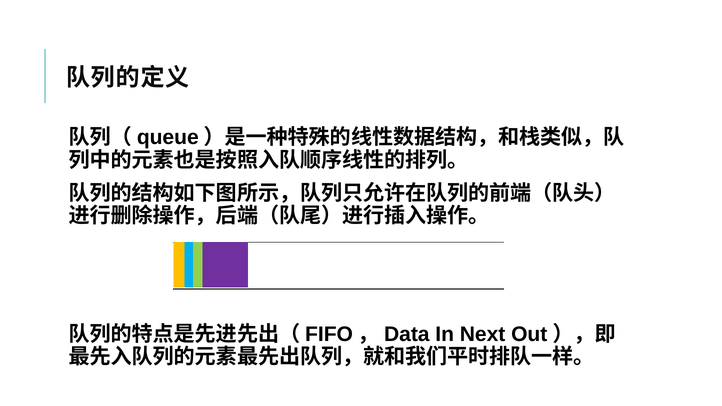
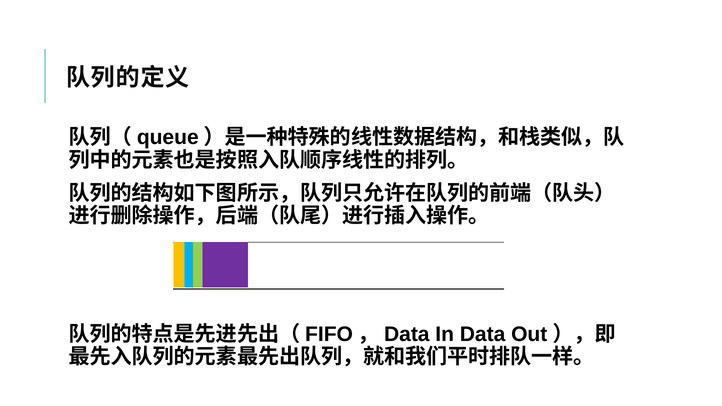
In Next: Next -> Data
